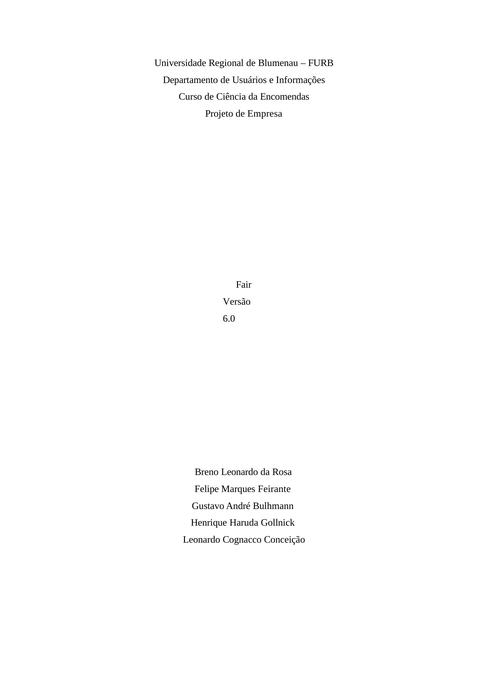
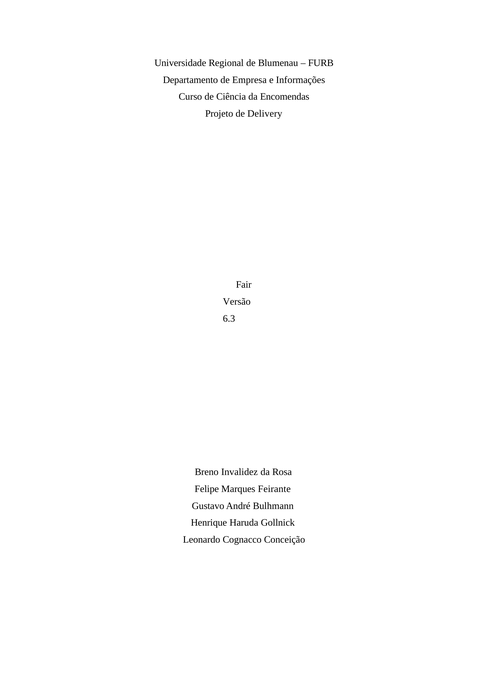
Usuários: Usuários -> Empresa
Empresa: Empresa -> Delivery
6.0: 6.0 -> 6.3
Breno Leonardo: Leonardo -> Invalidez
